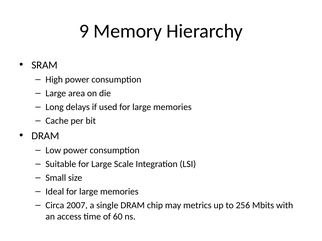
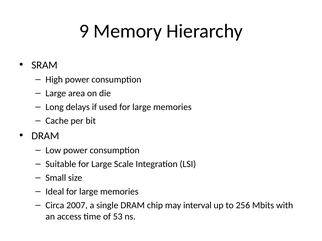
metrics: metrics -> interval
60: 60 -> 53
